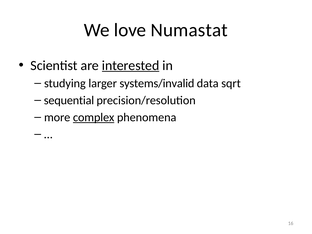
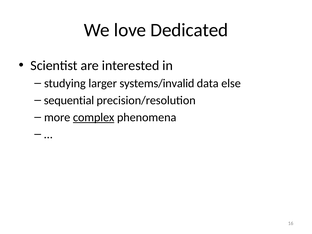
Numastat: Numastat -> Dedicated
interested underline: present -> none
sqrt: sqrt -> else
